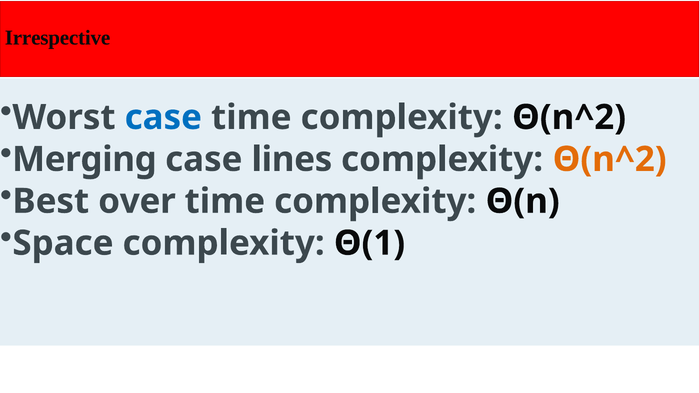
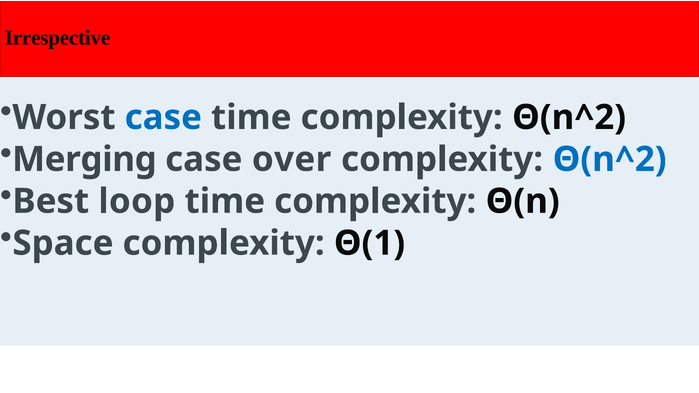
lines: lines -> over
Θ(n^2 at (610, 159) colour: orange -> blue
over: over -> loop
